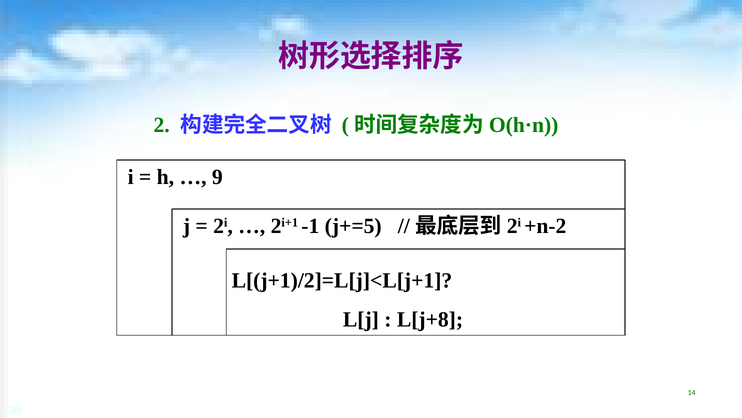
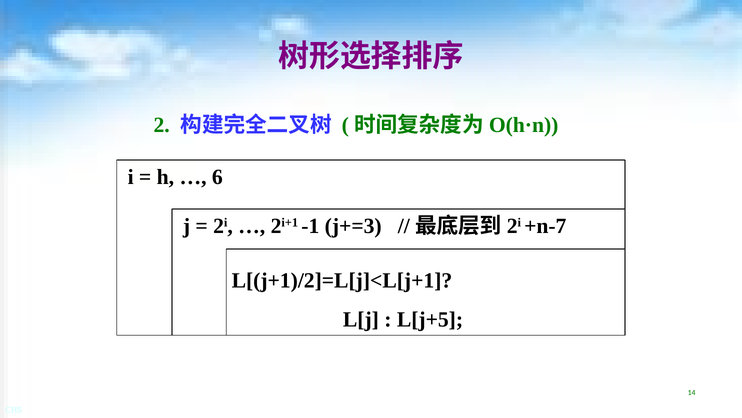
9: 9 -> 6
j+=5: j+=5 -> j+=3
+n-2: +n-2 -> +n-7
L[j+8: L[j+8 -> L[j+5
